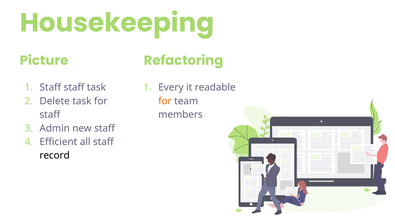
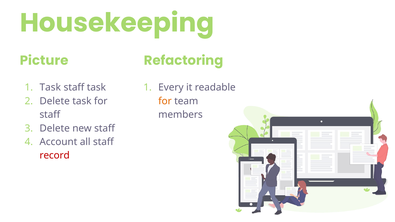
Staff at (50, 87): Staff -> Task
Admin at (55, 128): Admin -> Delete
Efficient: Efficient -> Account
record colour: black -> red
